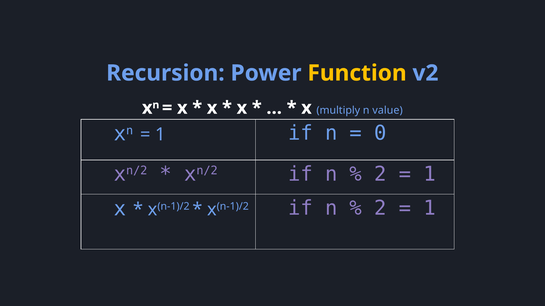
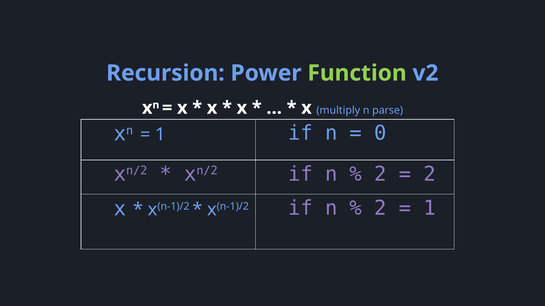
Function colour: yellow -> light green
value: value -> parse
1 at (430, 174): 1 -> 2
